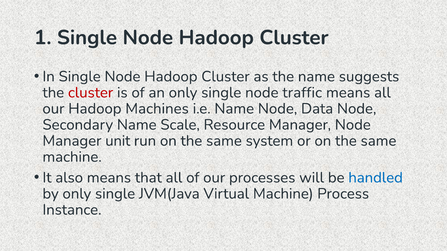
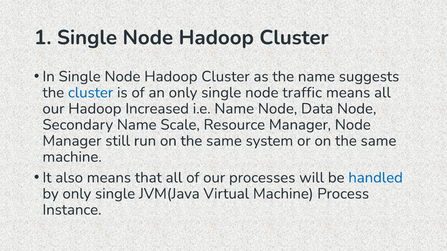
cluster at (91, 93) colour: red -> blue
Machines: Machines -> Increased
unit: unit -> still
